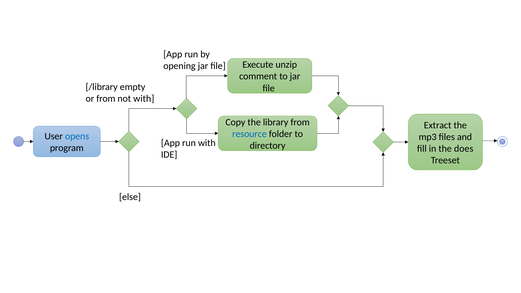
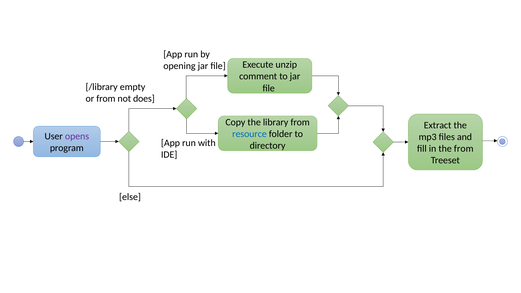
not with: with -> does
opens colour: blue -> purple
the does: does -> from
